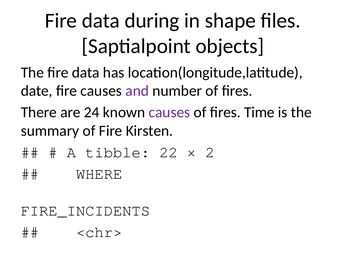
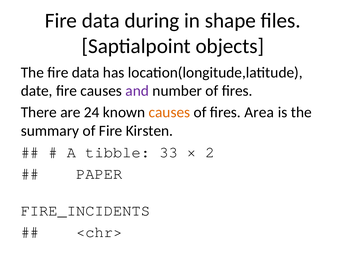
causes at (169, 113) colour: purple -> orange
Time: Time -> Area
22: 22 -> 33
WHERE: WHERE -> PAPER
